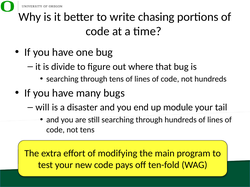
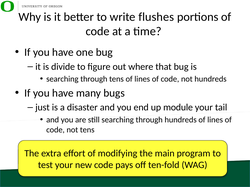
chasing: chasing -> flushes
will: will -> just
